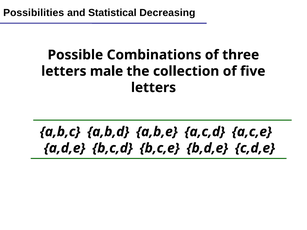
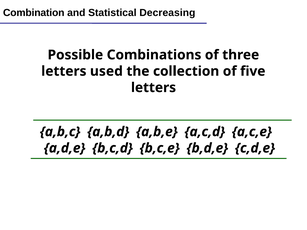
Possibilities: Possibilities -> Combination
male: male -> used
